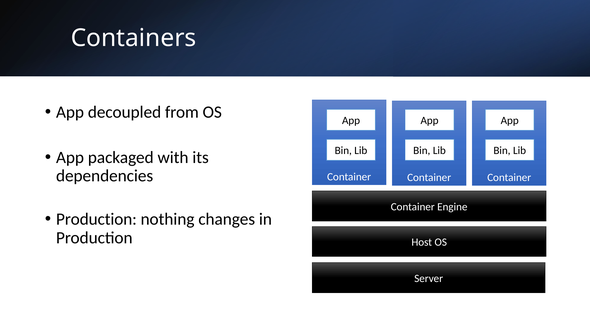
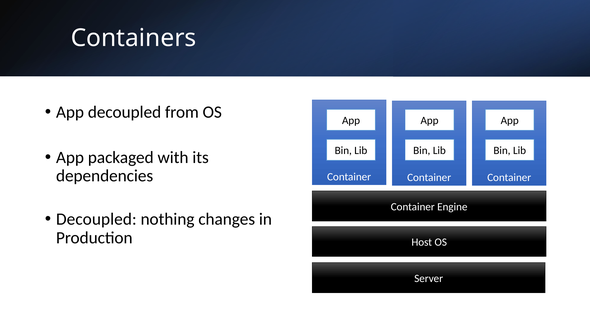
Production at (96, 219): Production -> Decoupled
